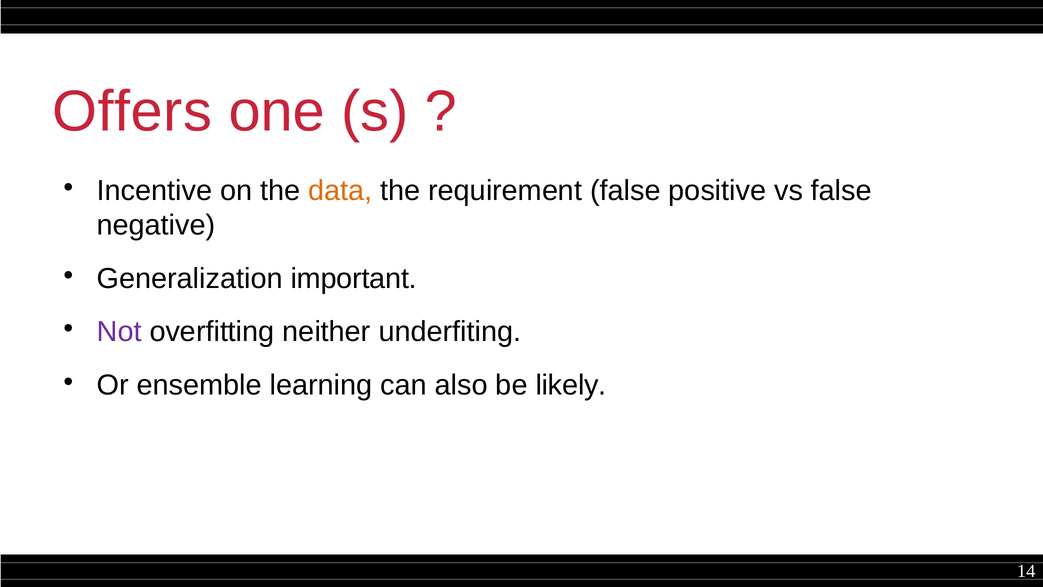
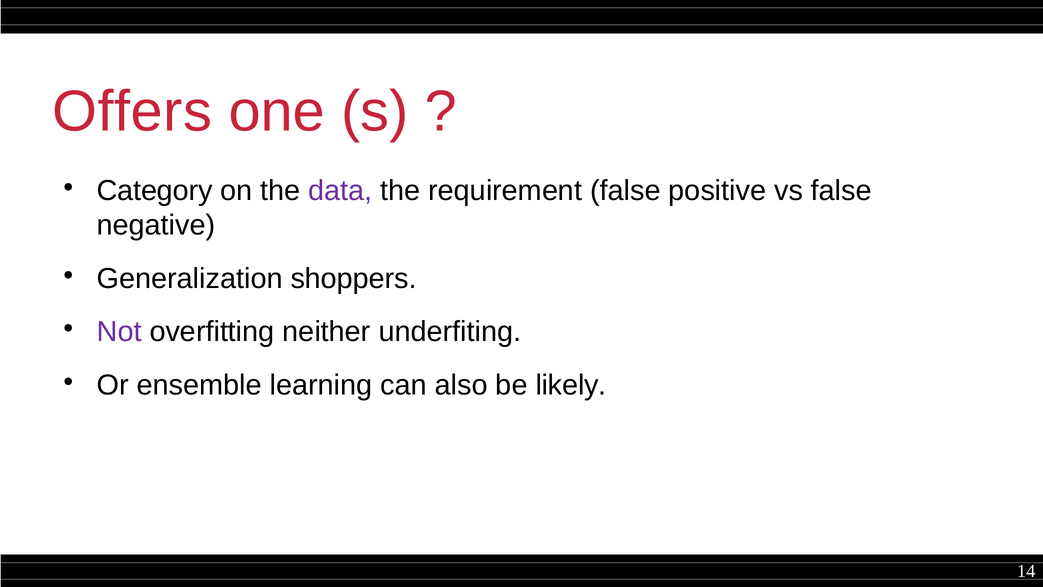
Incentive: Incentive -> Category
data colour: orange -> purple
important: important -> shoppers
